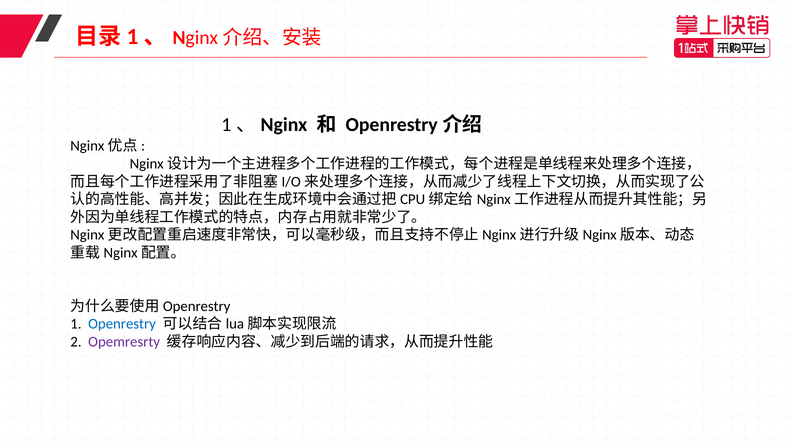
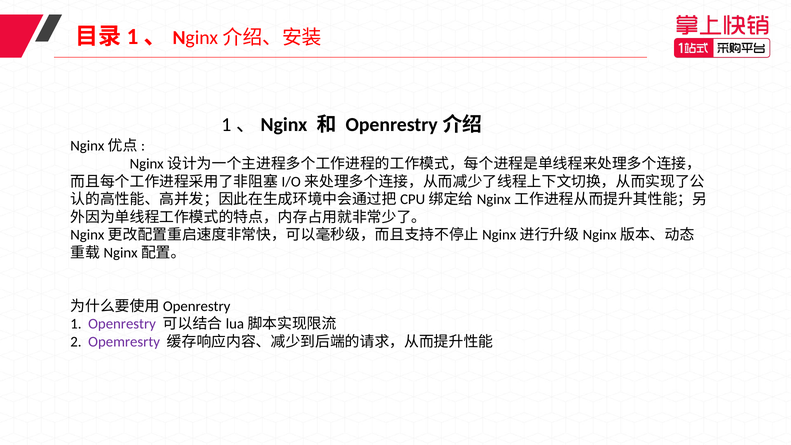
Openrestry colour: blue -> purple
